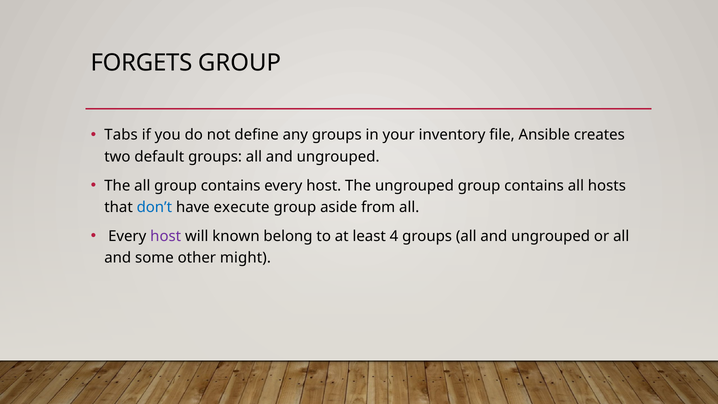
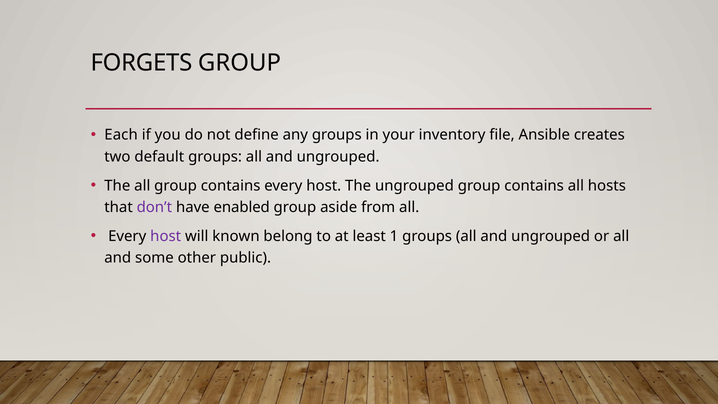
Tabs: Tabs -> Each
don’t colour: blue -> purple
execute: execute -> enabled
4: 4 -> 1
might: might -> public
